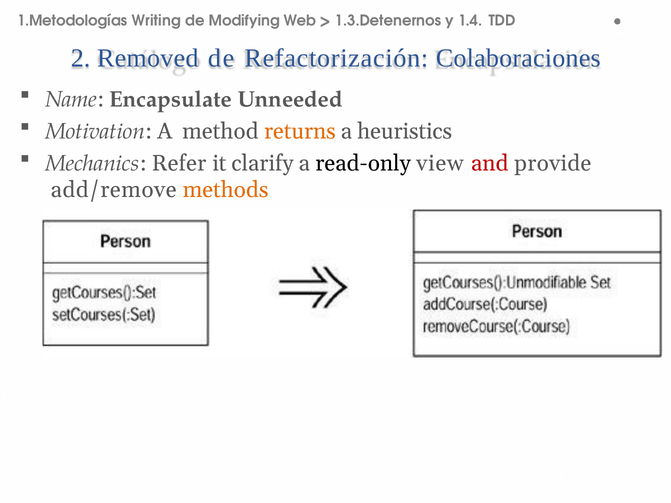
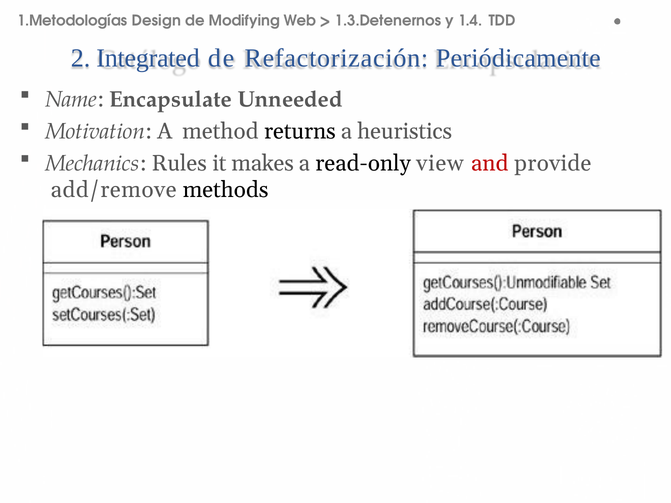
Writing: Writing -> Design
Removed: Removed -> Integrated
Colaboraciones: Colaboraciones -> Periódicamente
returns colour: orange -> black
Refer: Refer -> Rules
clarify: clarify -> makes
methods colour: orange -> black
